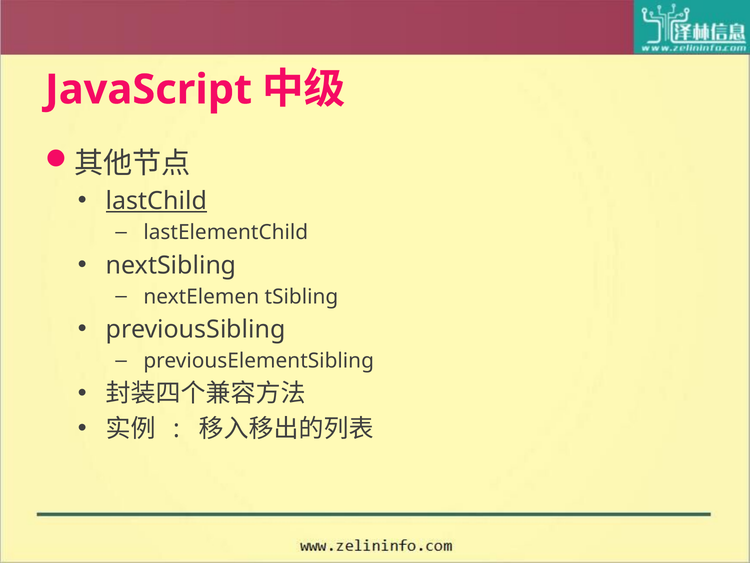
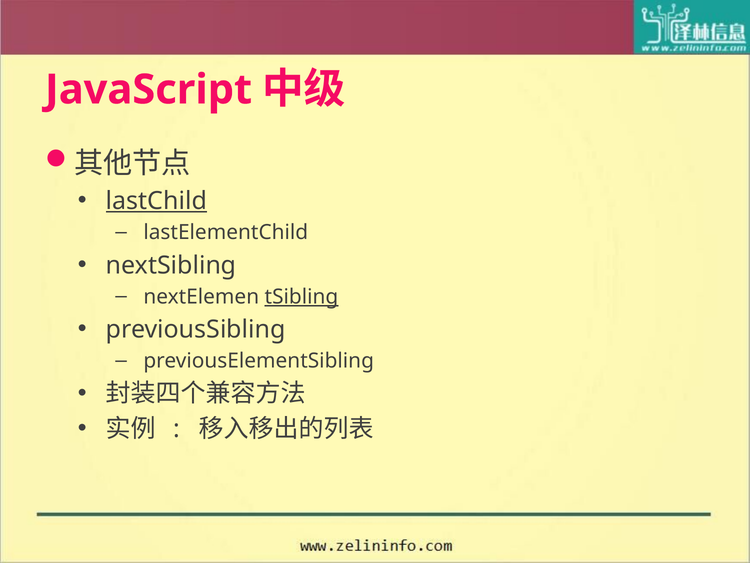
tSibling underline: none -> present
